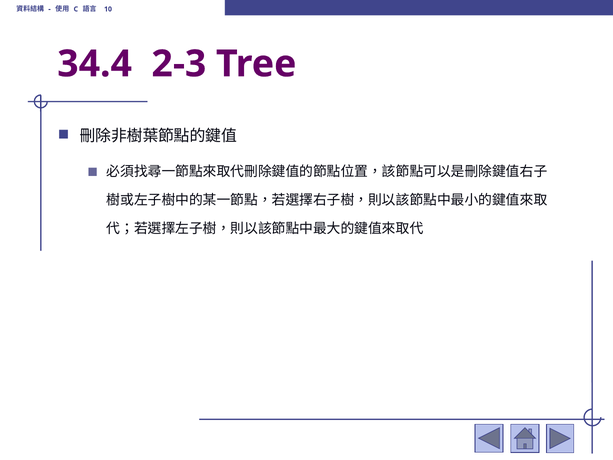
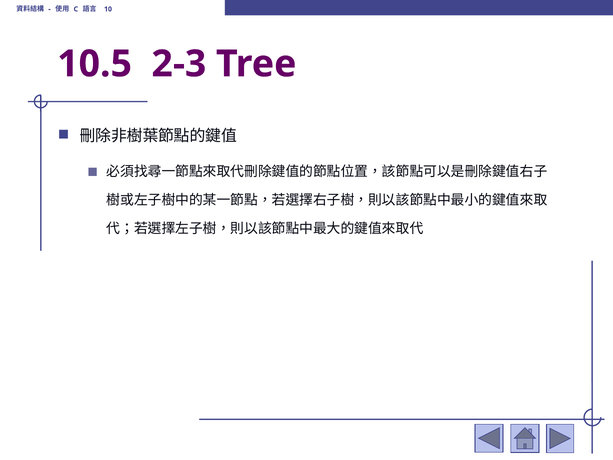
34.4: 34.4 -> 10.5
